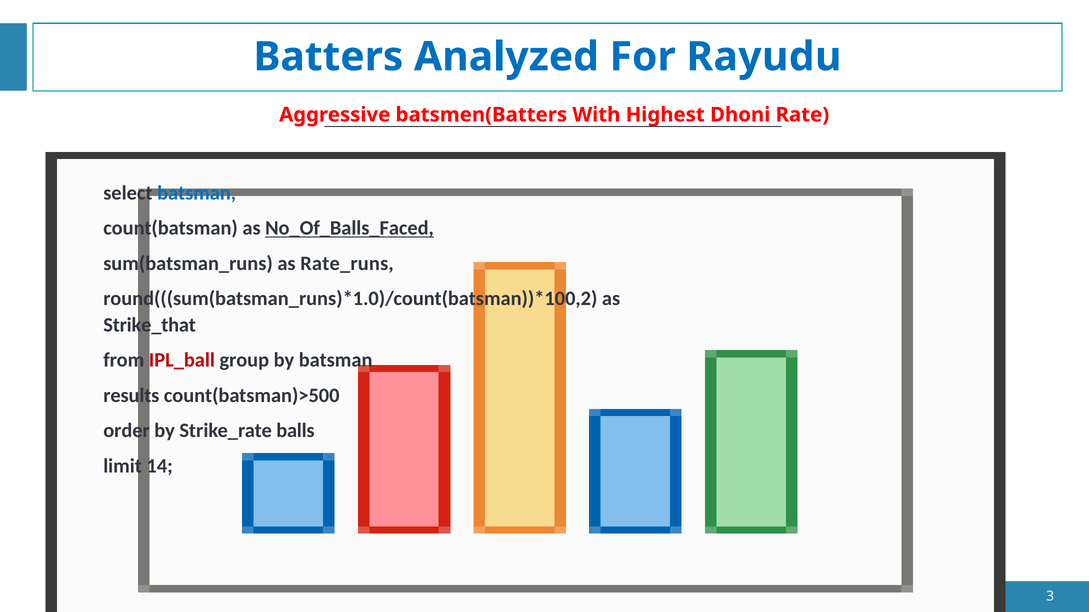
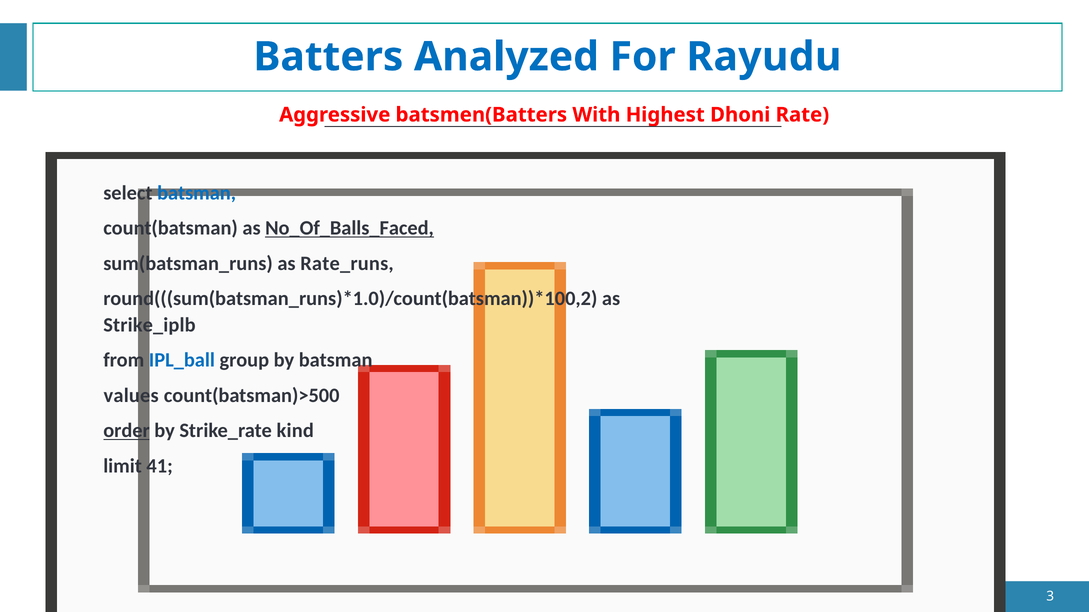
Strike_that: Strike_that -> Strike_iplb
IPL_ball colour: red -> blue
results: results -> values
order underline: none -> present
balls: balls -> kind
14: 14 -> 41
